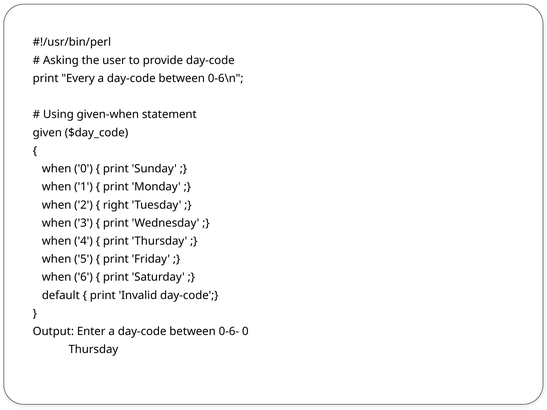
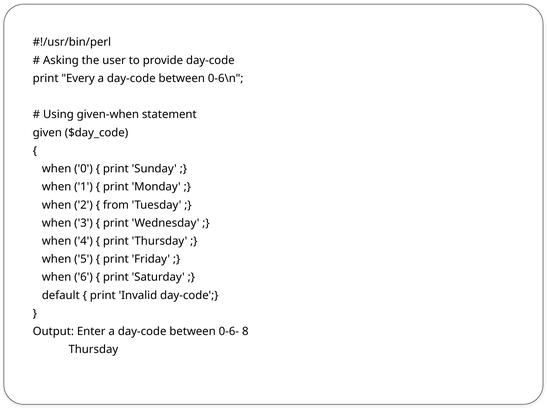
right: right -> from
0-6- 0: 0 -> 8
